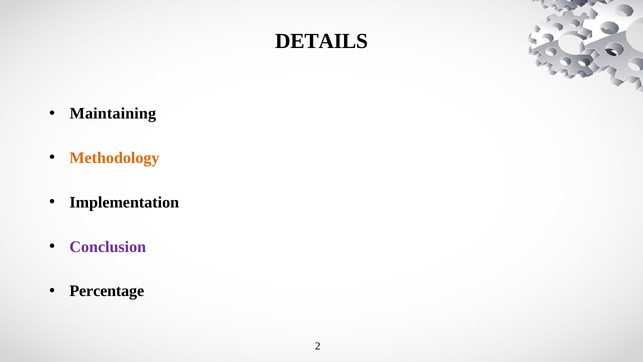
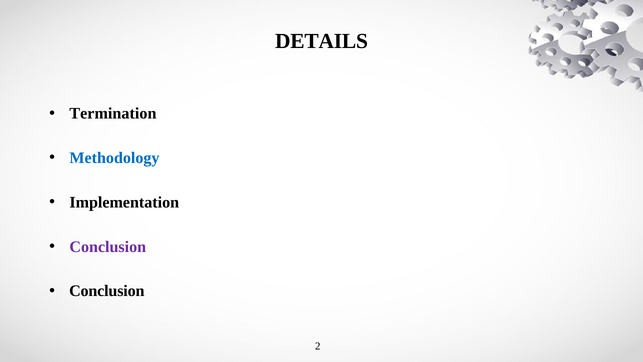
Maintaining: Maintaining -> Termination
Methodology colour: orange -> blue
Percentage at (107, 291): Percentage -> Conclusion
